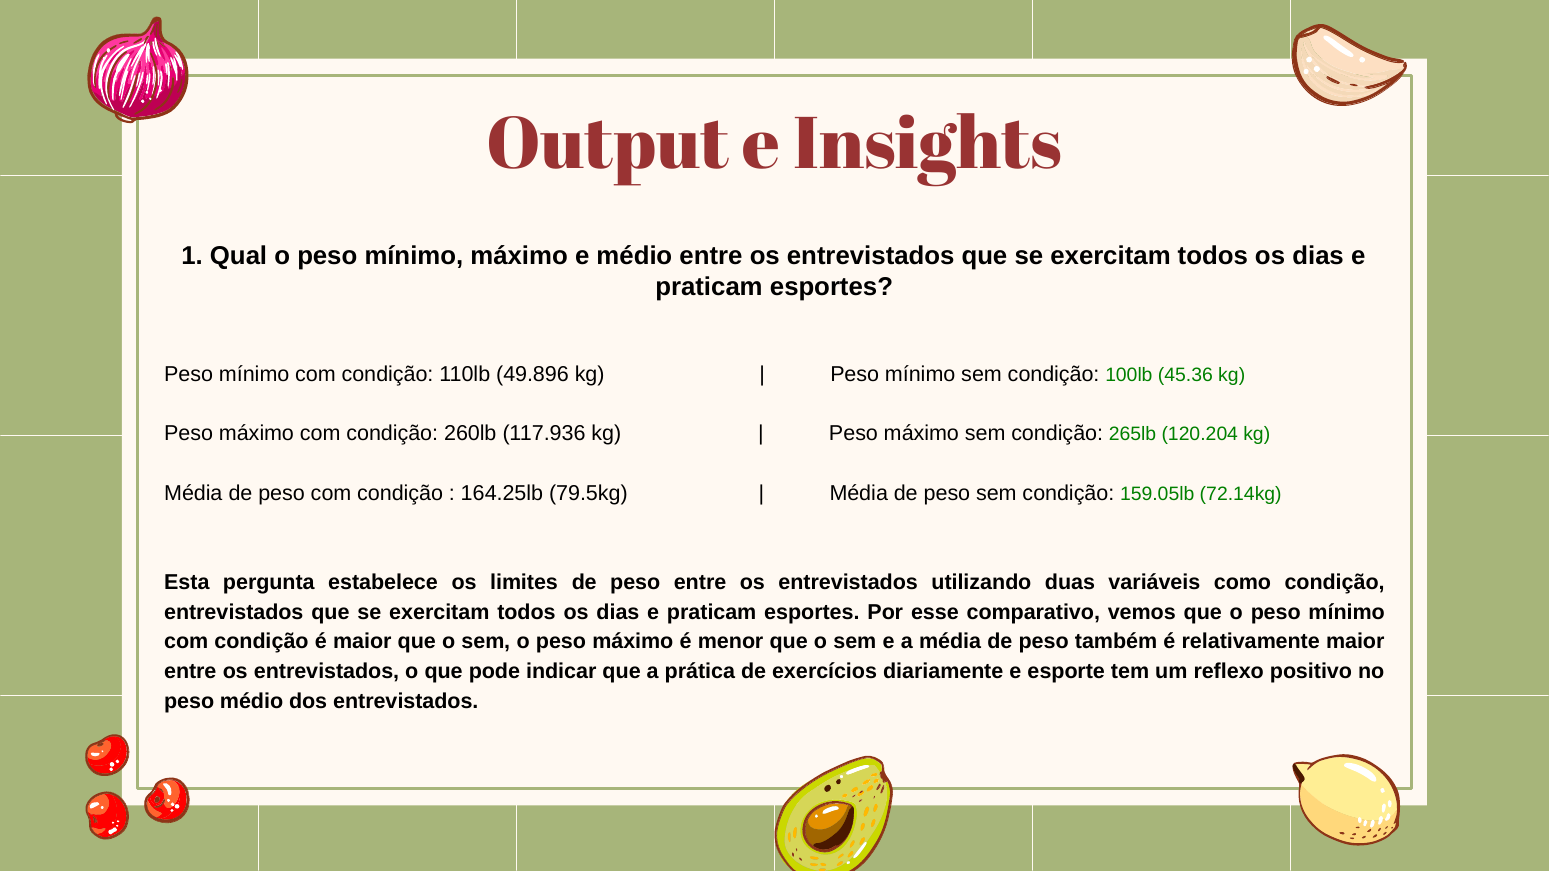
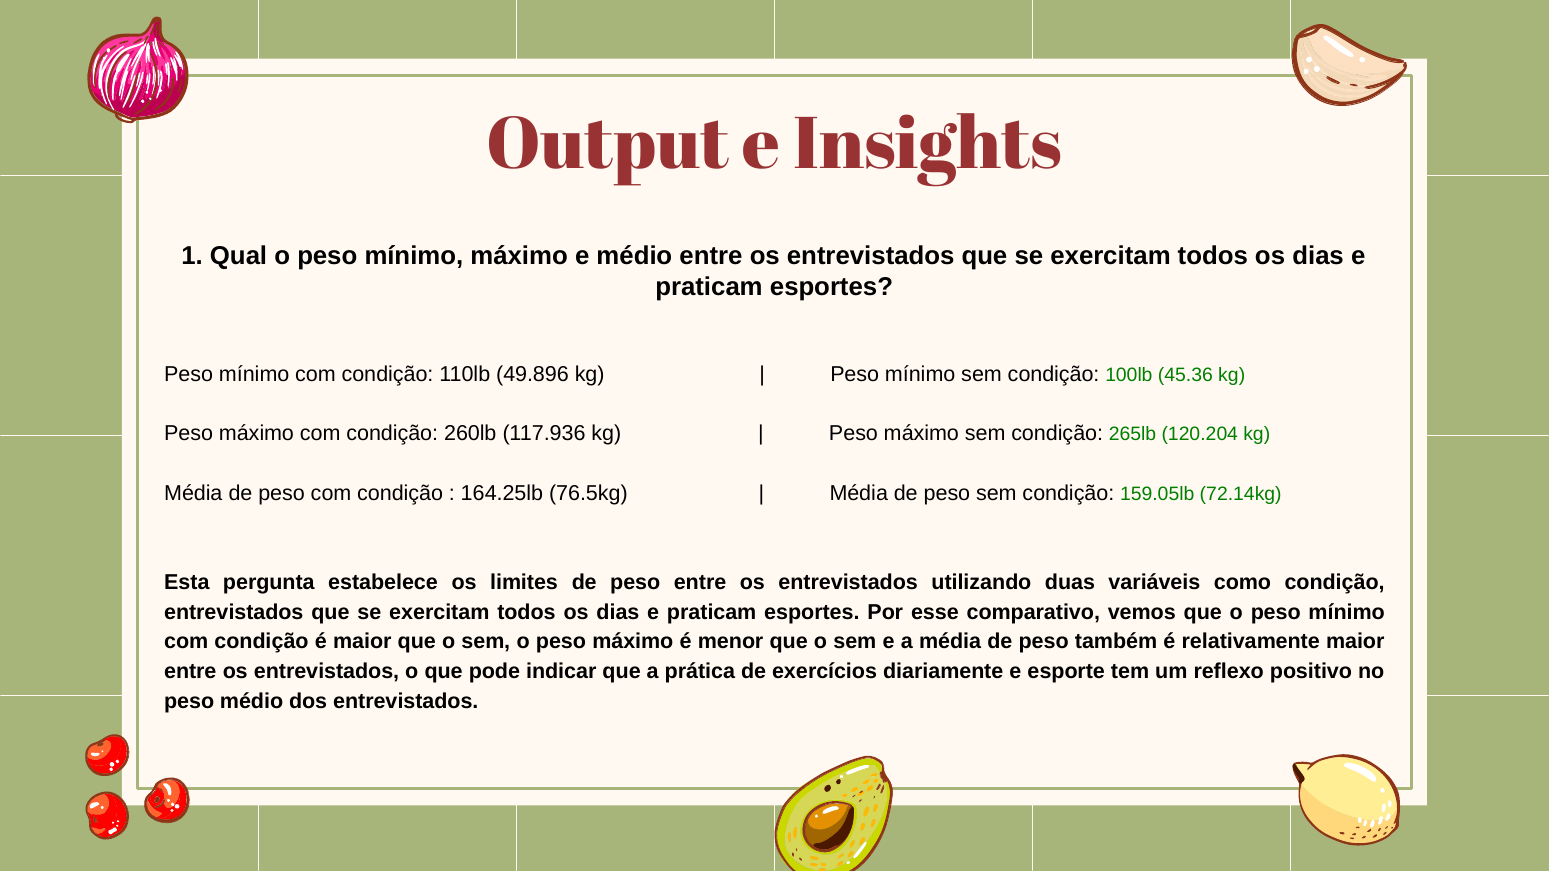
79.5kg: 79.5kg -> 76.5kg
